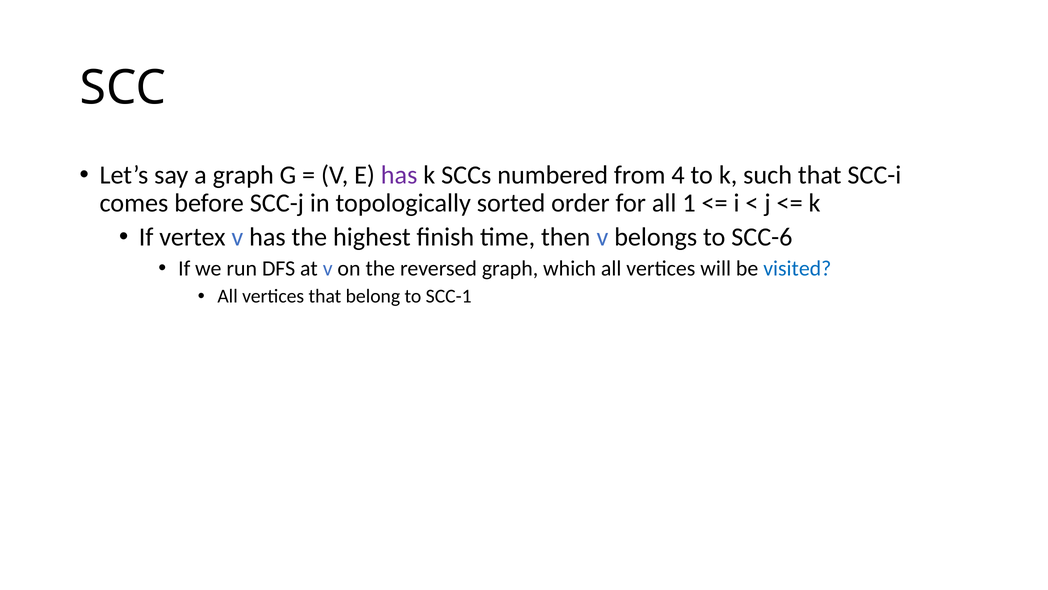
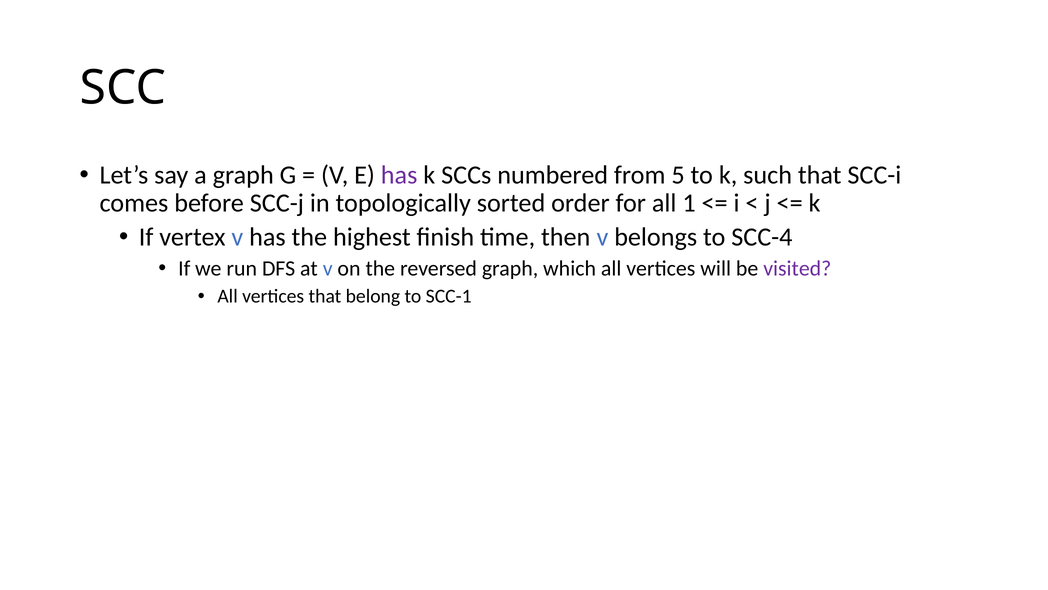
4: 4 -> 5
SCC-6: SCC-6 -> SCC-4
visited colour: blue -> purple
